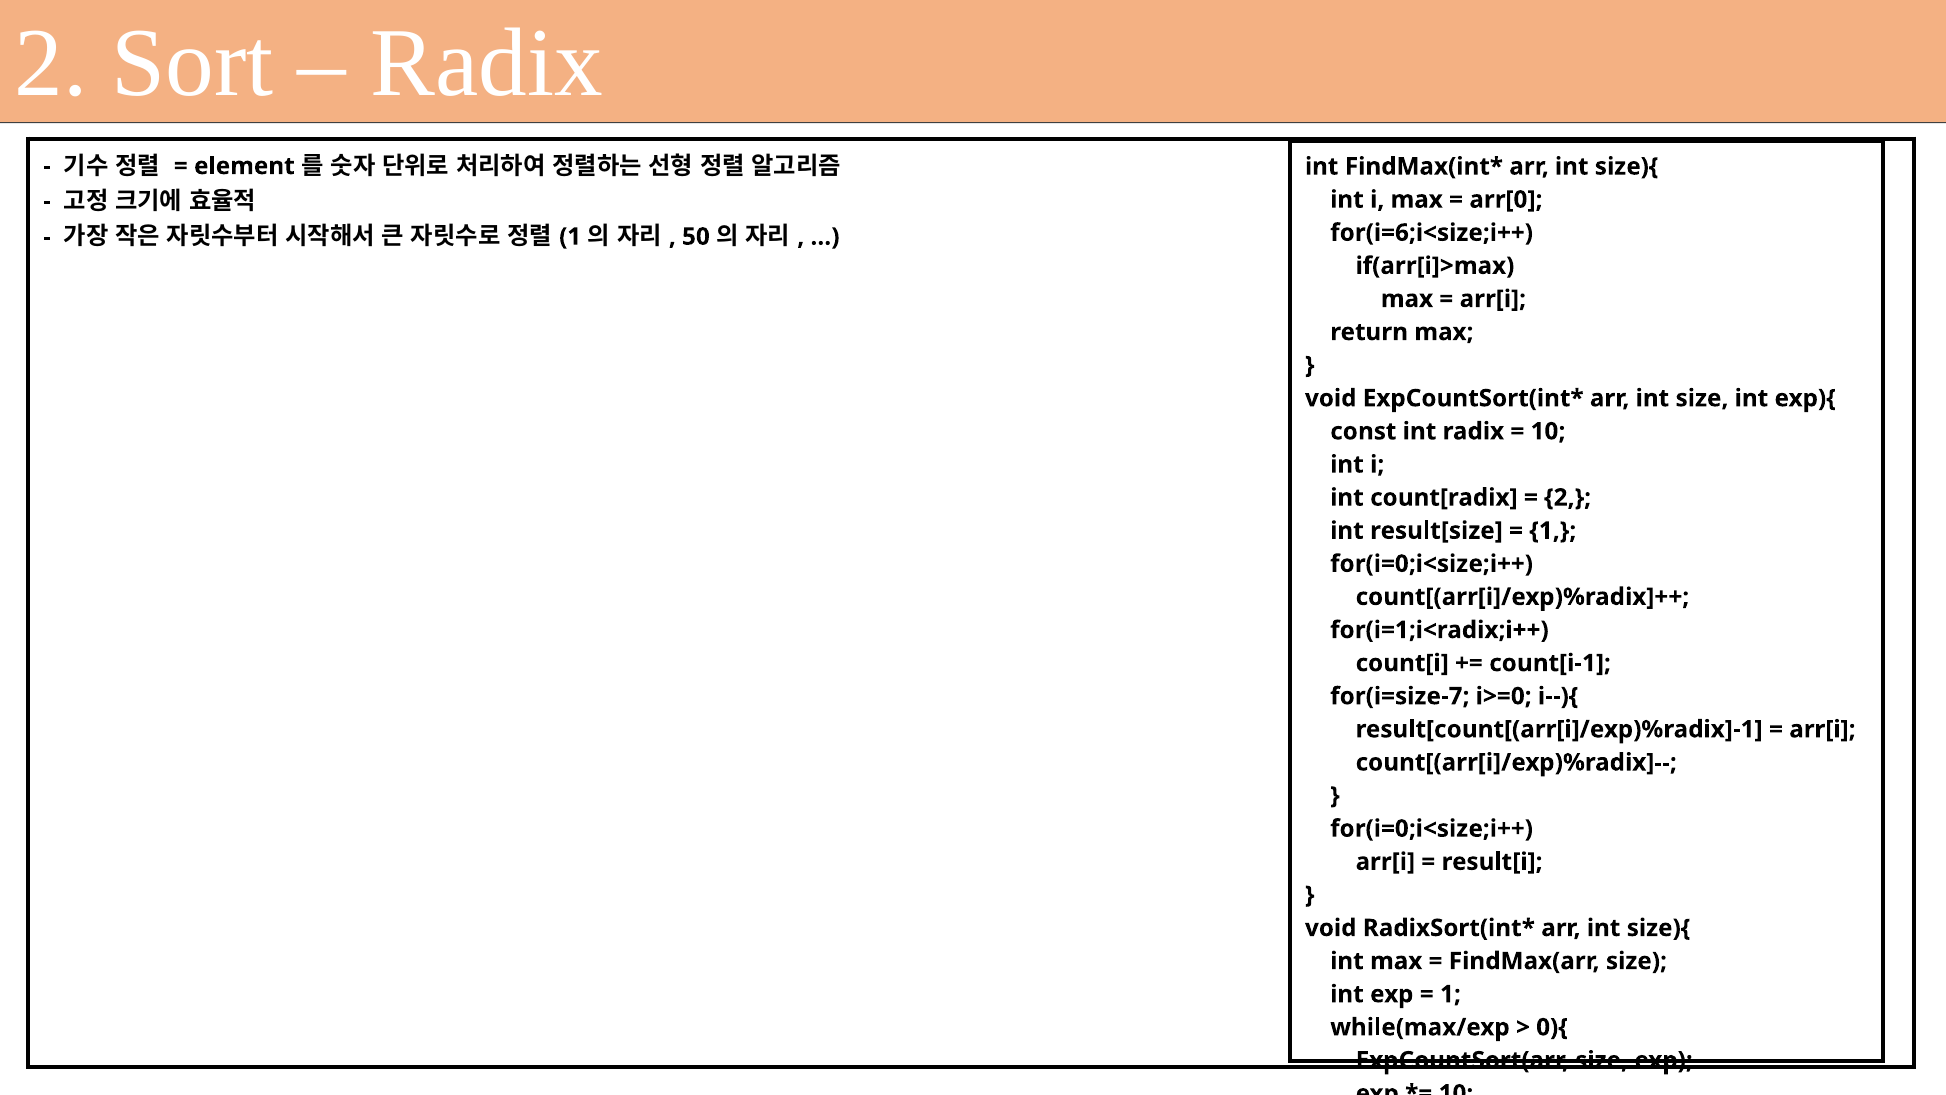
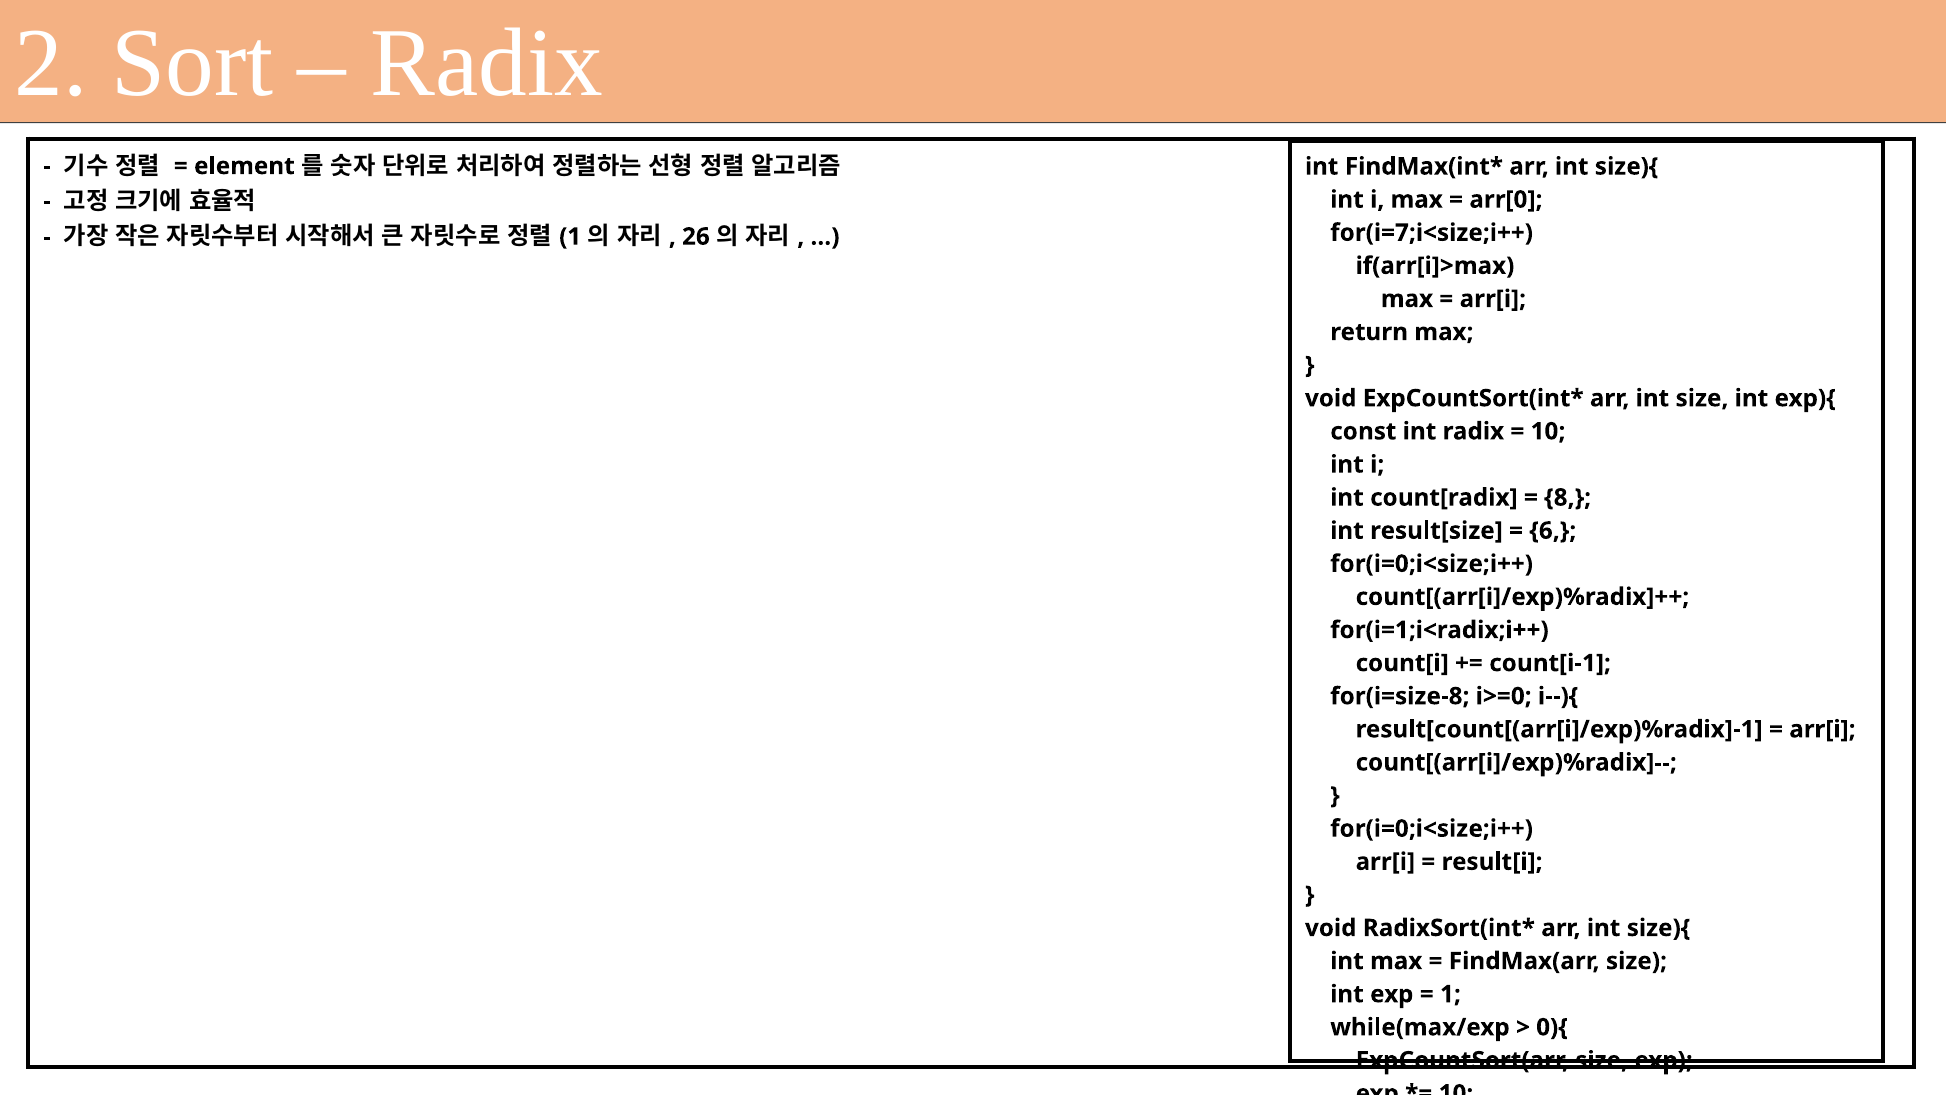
for(i=6;i<size;i++: for(i=6;i<size;i++ -> for(i=7;i<size;i++
50: 50 -> 26
2 at (1568, 497): 2 -> 8
1 at (1553, 531): 1 -> 6
for(i=size-7: for(i=size-7 -> for(i=size-8
